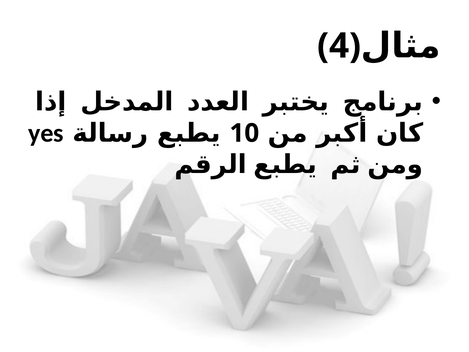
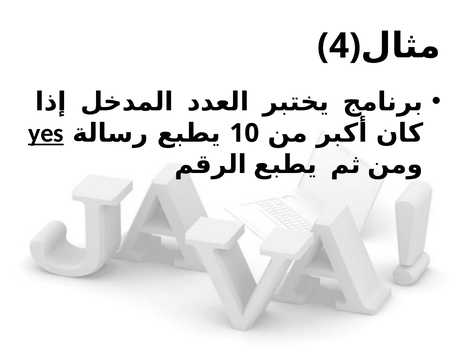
yes underline: none -> present
